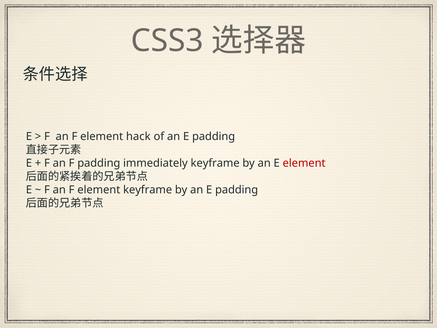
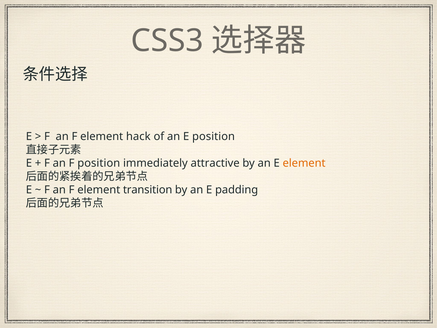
of an E padding: padding -> position
F padding: padding -> position
immediately keyframe: keyframe -> attractive
element at (304, 163) colour: red -> orange
element keyframe: keyframe -> transition
